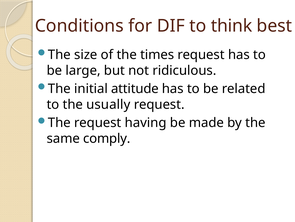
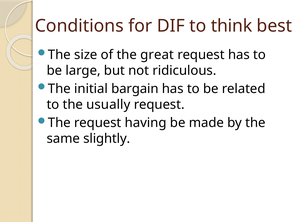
times: times -> great
attitude: attitude -> bargain
comply: comply -> slightly
